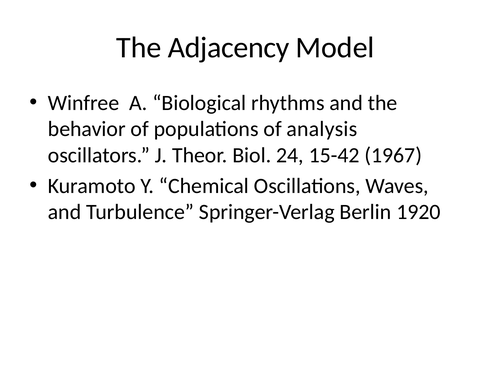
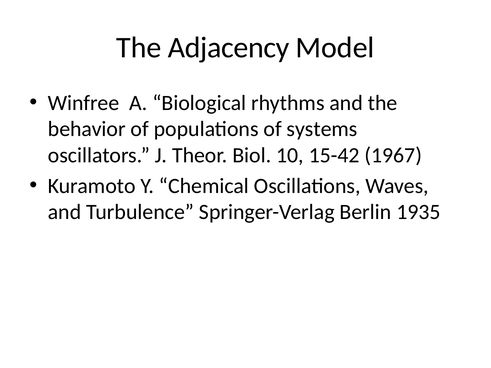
analysis: analysis -> systems
24: 24 -> 10
1920: 1920 -> 1935
